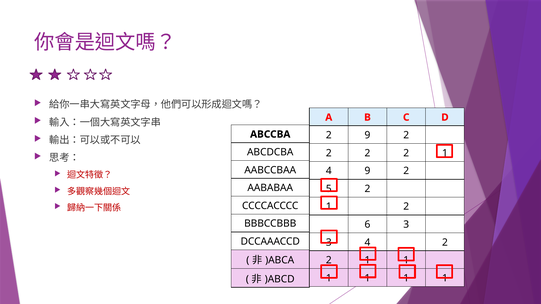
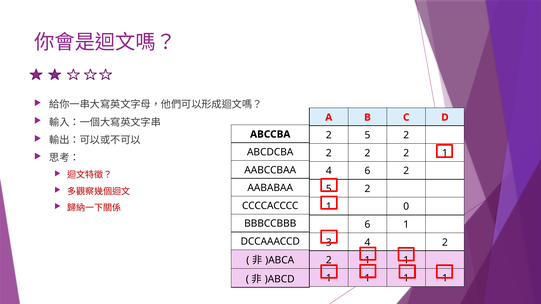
9 at (367, 135): 9 -> 5
4 9: 9 -> 6
2 at (406, 207): 2 -> 0
6 3: 3 -> 1
